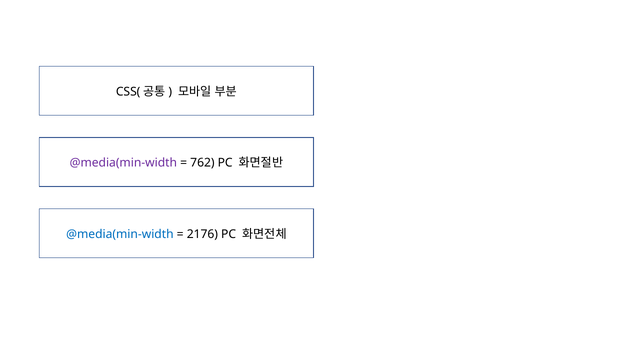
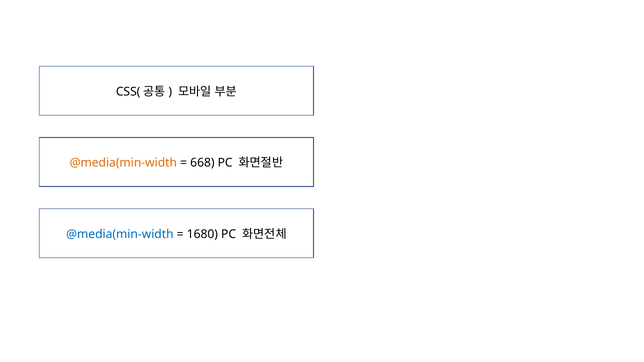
@media(min-width at (123, 163) colour: purple -> orange
762: 762 -> 668
2176: 2176 -> 1680
